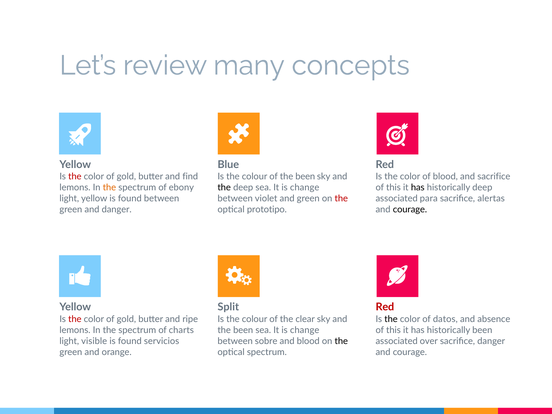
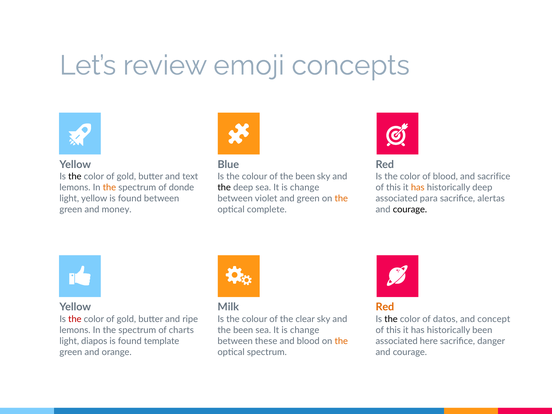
many: many -> emoji
the at (75, 176) colour: red -> black
find: find -> text
ebony: ebony -> donde
has at (418, 187) colour: black -> orange
the at (341, 198) colour: red -> orange
and danger: danger -> money
prototipo: prototipo -> complete
Split: Split -> Milk
Red at (385, 307) colour: red -> orange
absence: absence -> concept
visible: visible -> diapos
servicios: servicios -> template
sobre: sobre -> these
the at (341, 341) colour: black -> orange
over: over -> here
